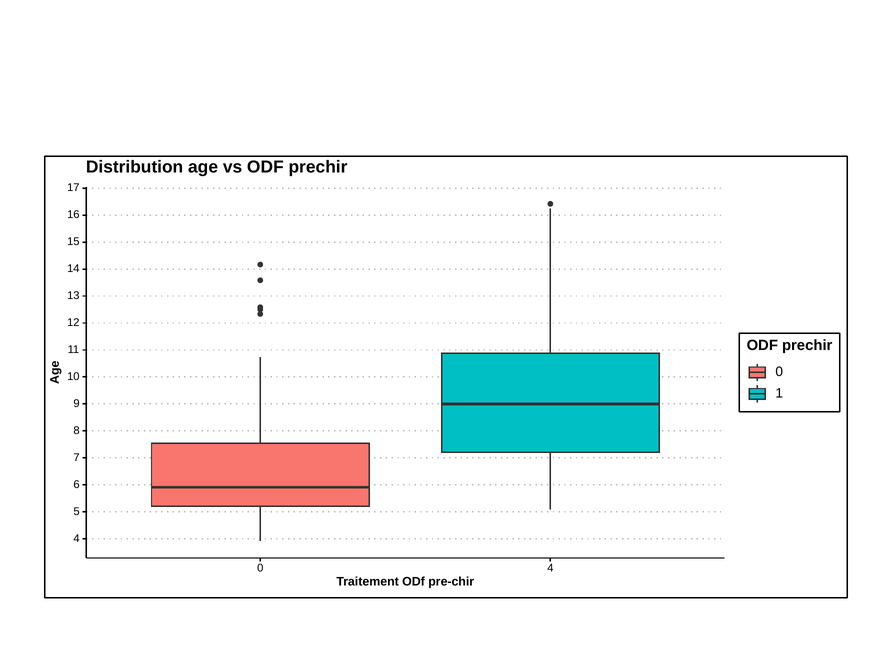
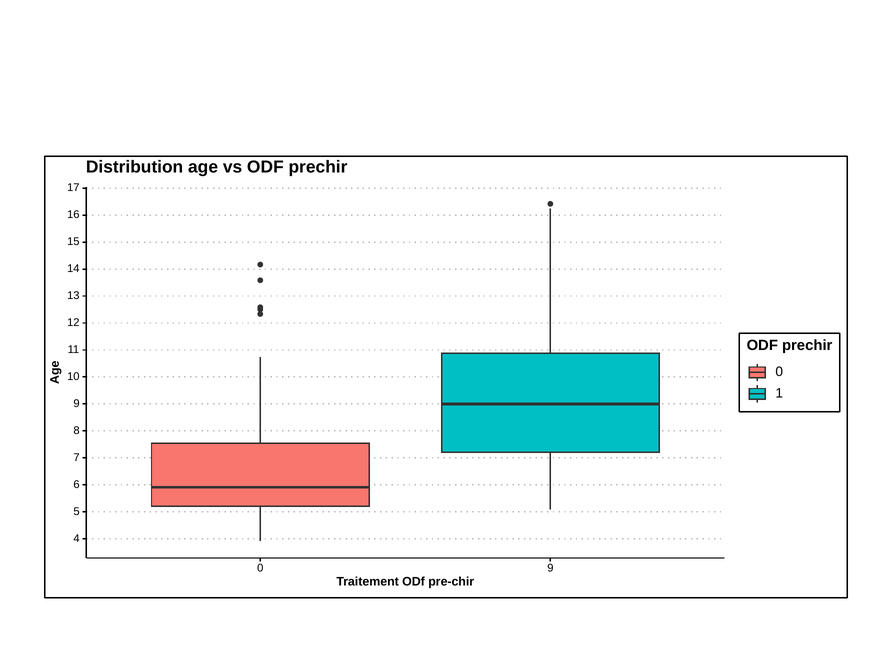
0 4: 4 -> 9
